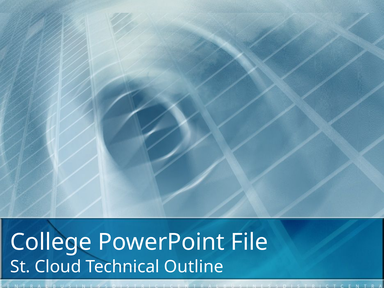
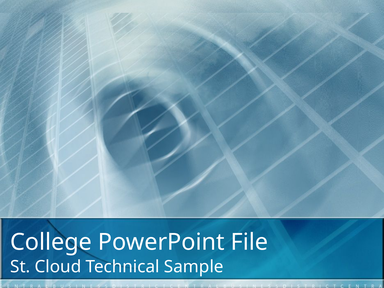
Outline: Outline -> Sample
